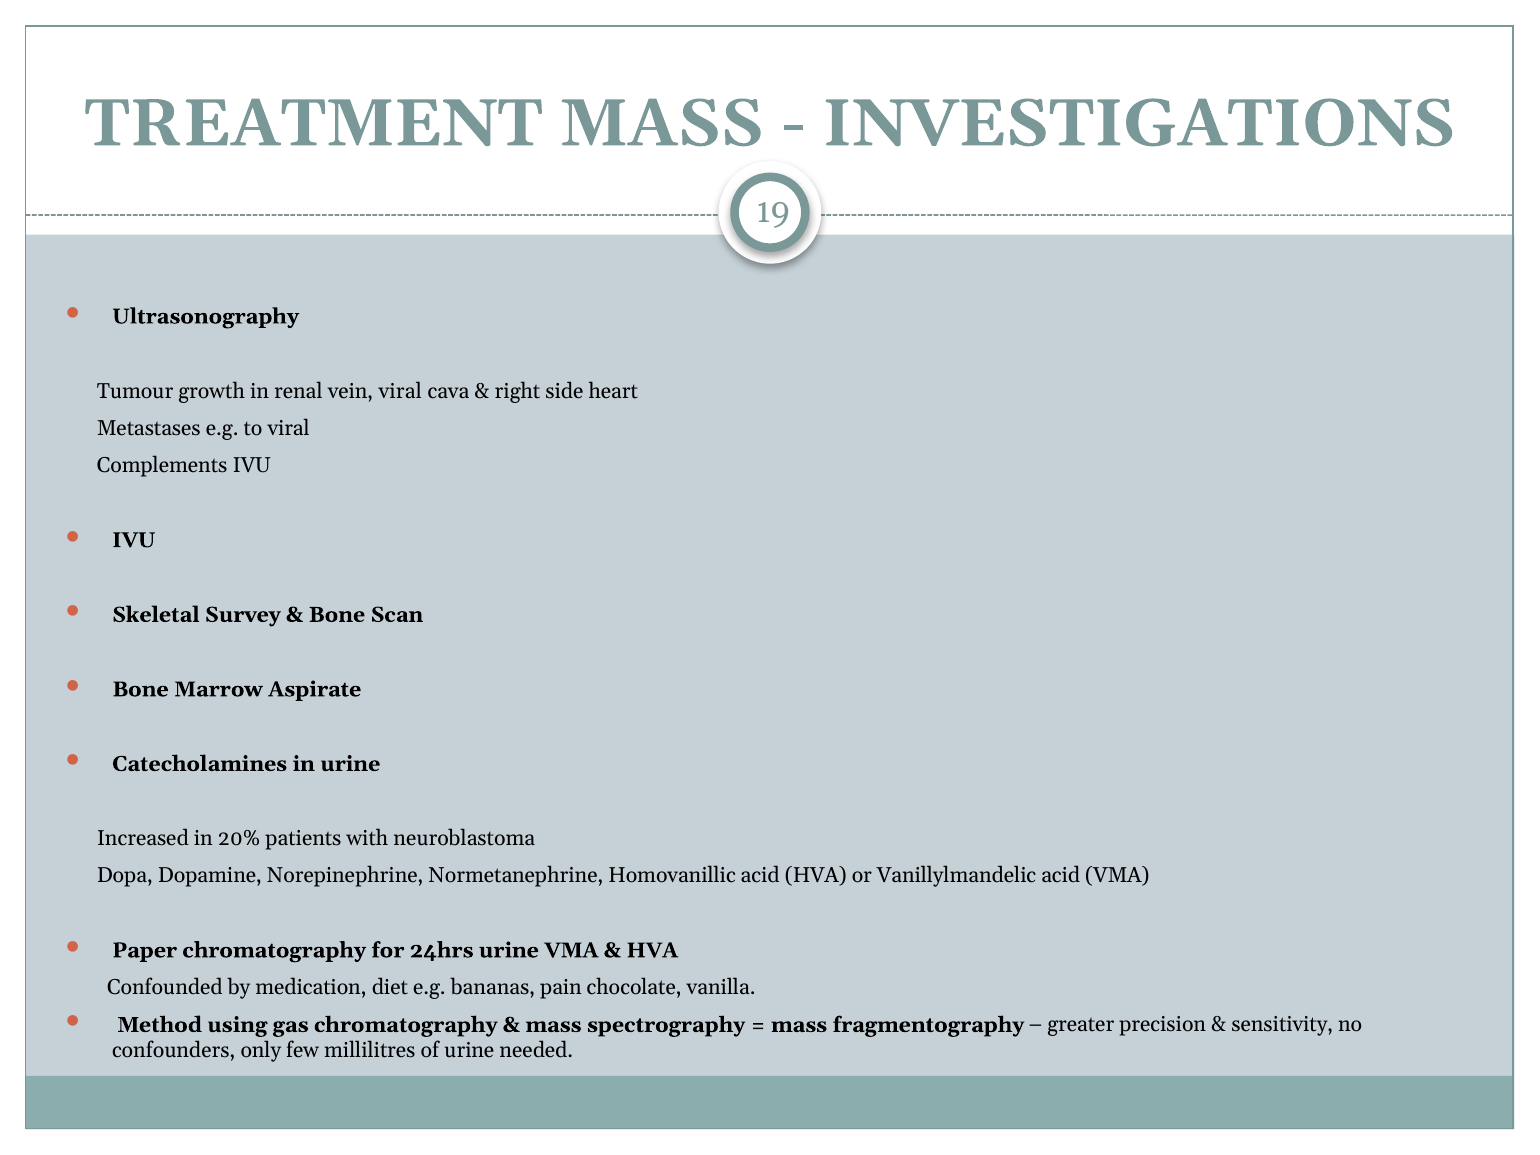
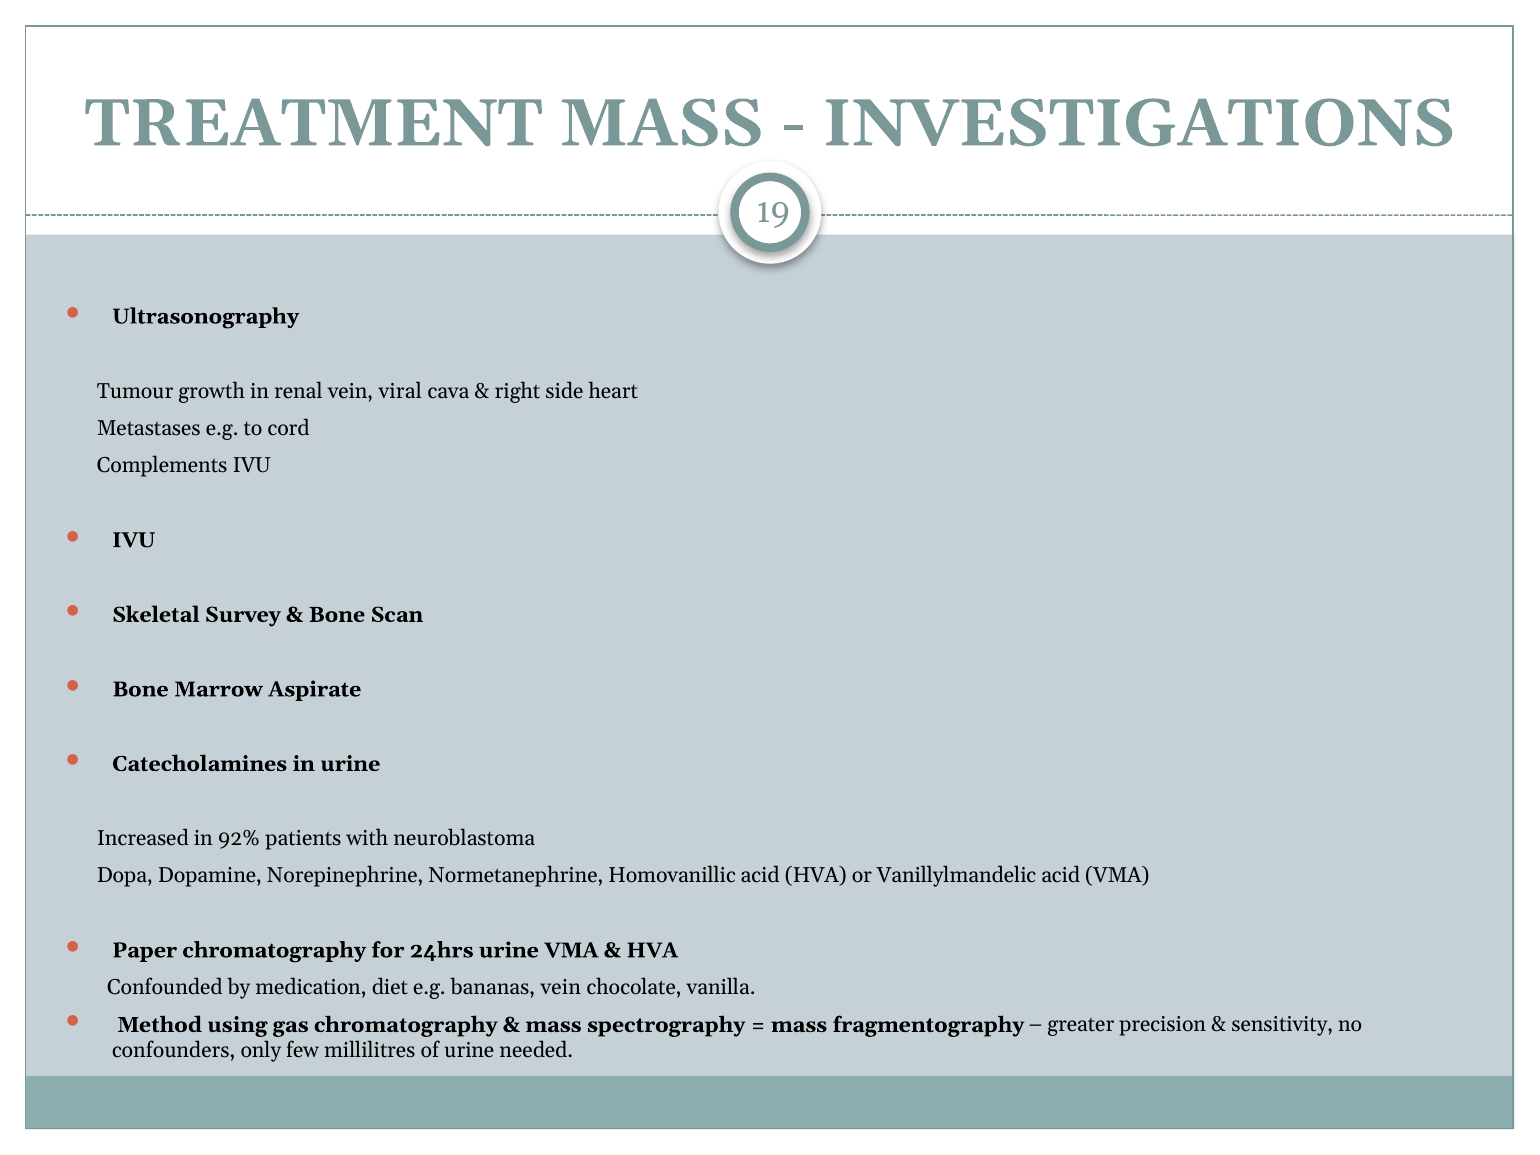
to viral: viral -> cord
20%: 20% -> 92%
bananas pain: pain -> vein
